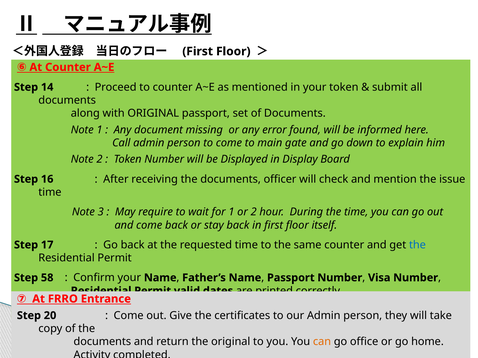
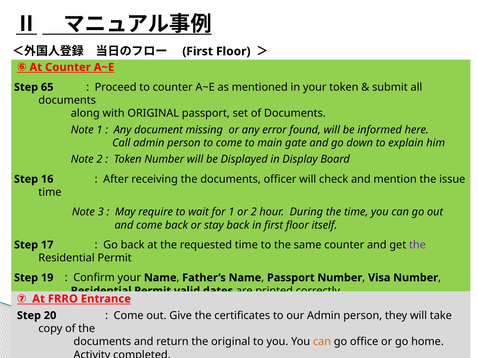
14: 14 -> 65
the at (417, 245) colour: blue -> purple
58 at (47, 278): 58 -> 19
